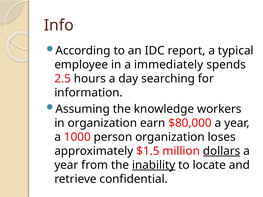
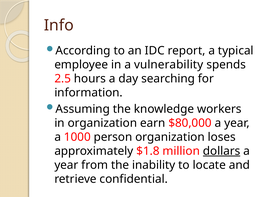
immediately: immediately -> vulnerability
$1.5: $1.5 -> $1.8
inability underline: present -> none
